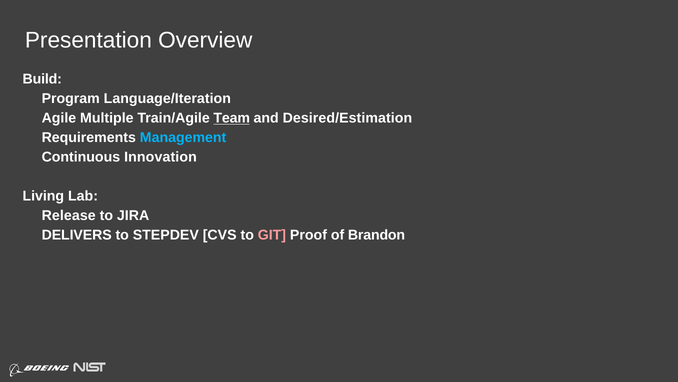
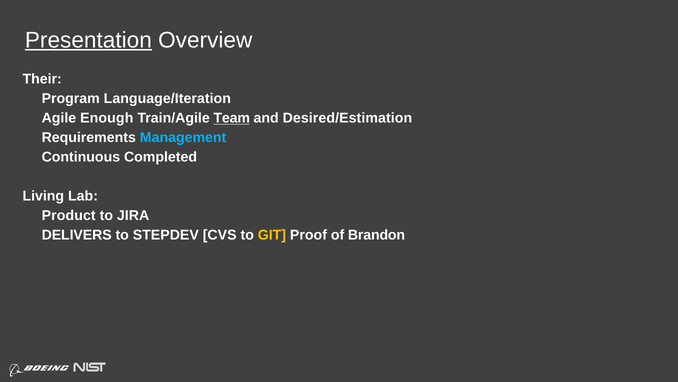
Presentation underline: none -> present
Build: Build -> Their
Multiple: Multiple -> Enough
Innovation: Innovation -> Completed
Release: Release -> Product
GIT colour: pink -> yellow
